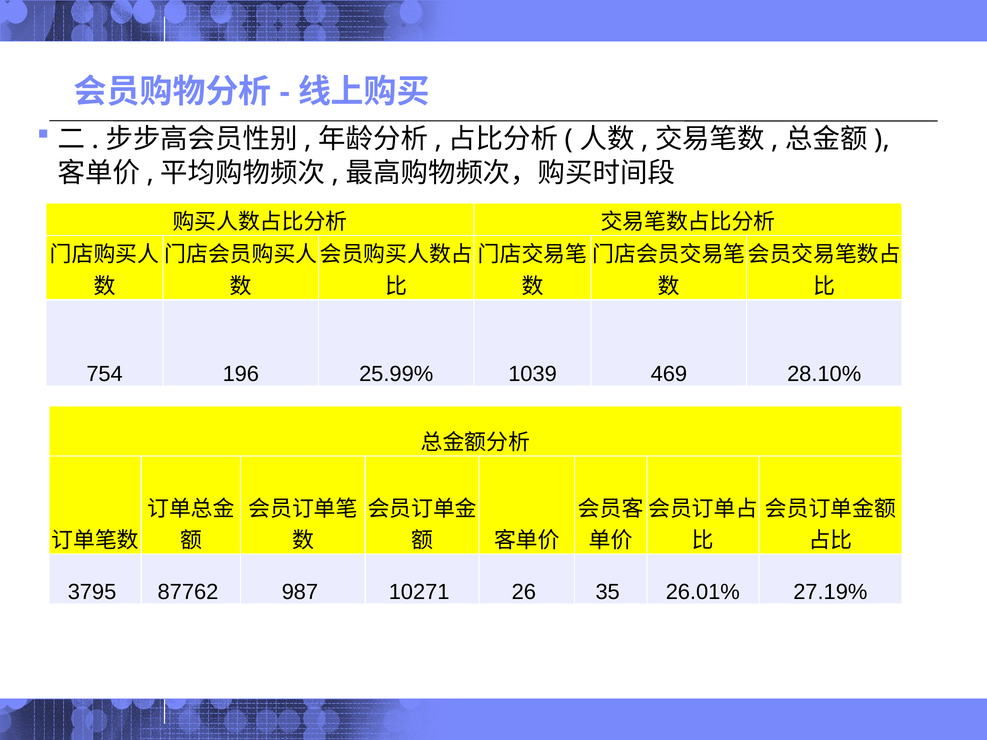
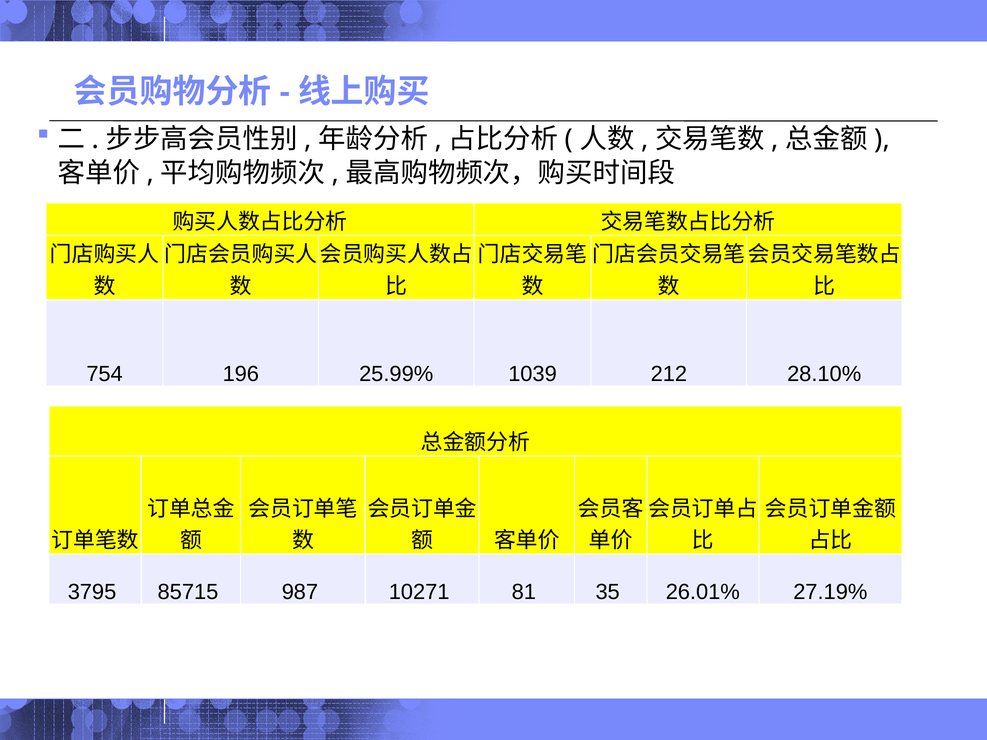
469: 469 -> 212
87762: 87762 -> 85715
26: 26 -> 81
